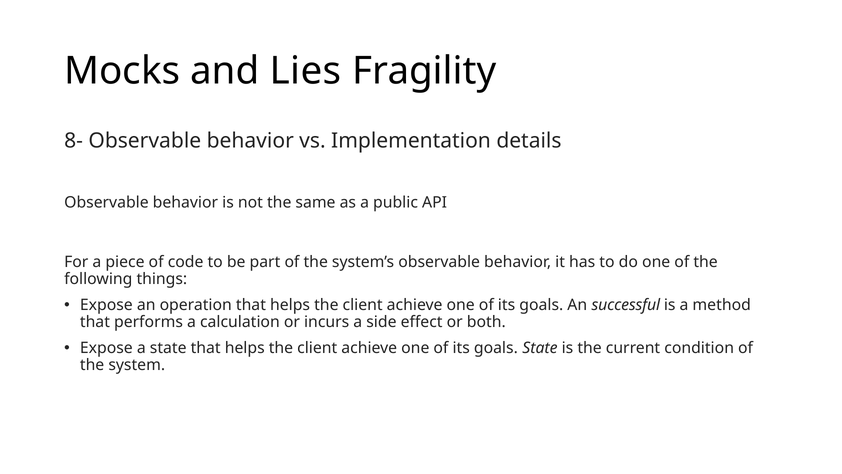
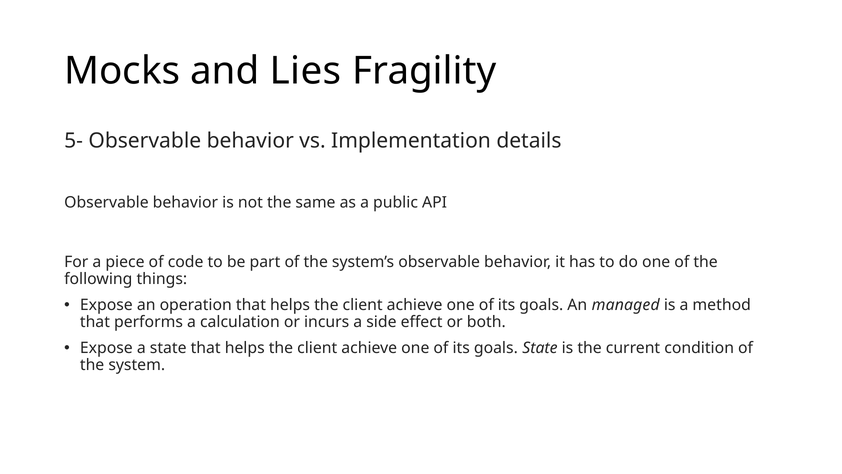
8-: 8- -> 5-
successful: successful -> managed
